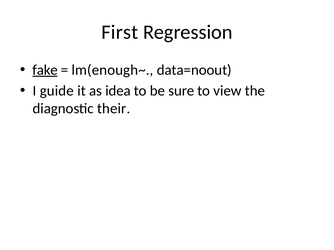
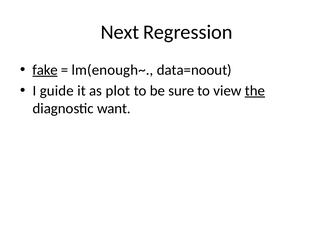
First: First -> Next
idea: idea -> plot
the underline: none -> present
their: their -> want
